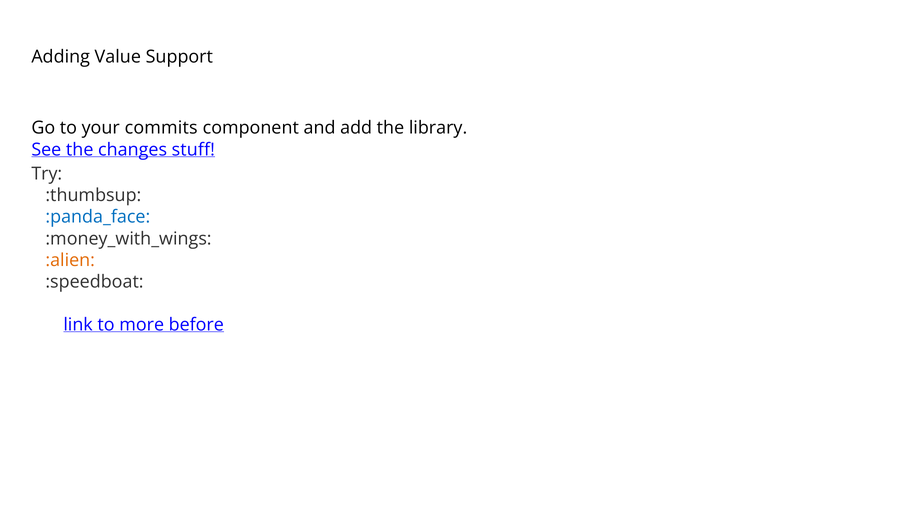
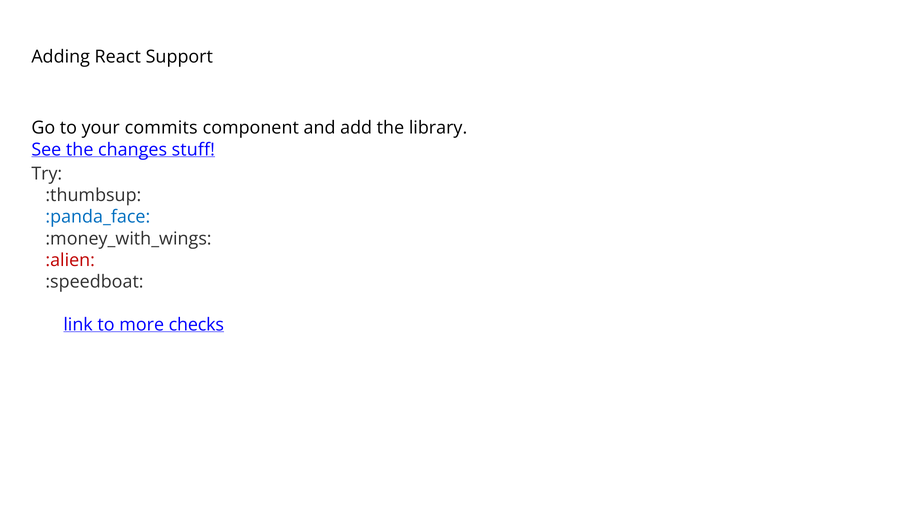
Value: Value -> React
:alien colour: orange -> red
before: before -> checks
